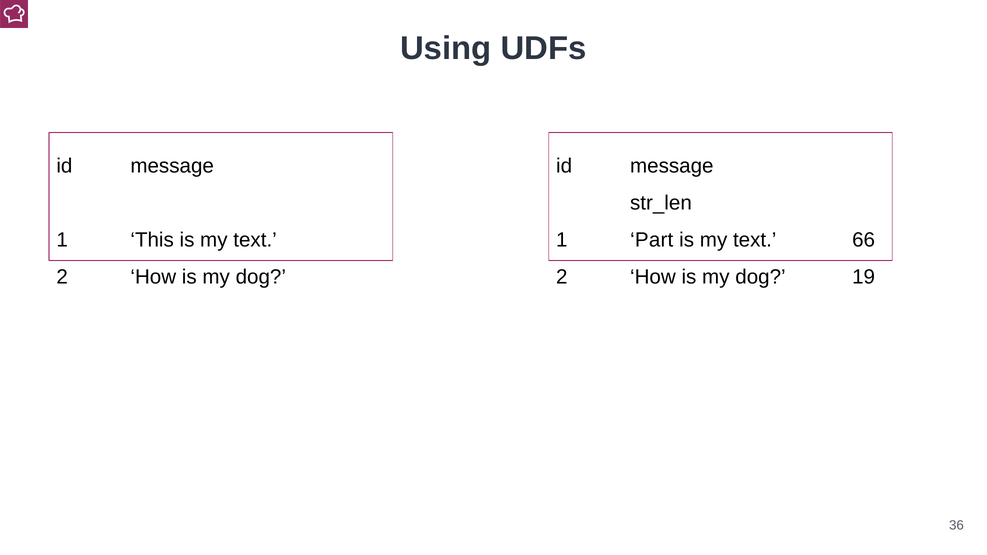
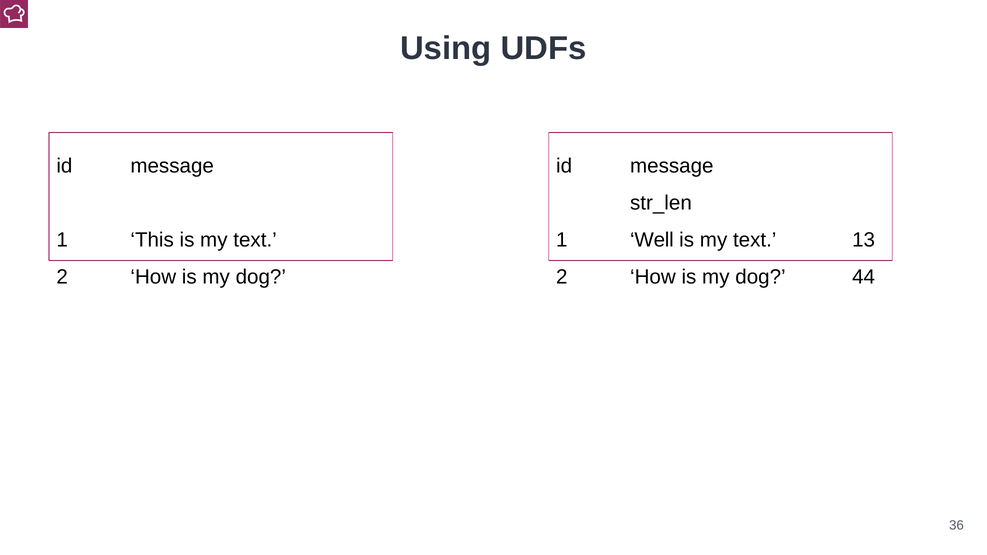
Part: Part -> Well
66: 66 -> 13
19: 19 -> 44
